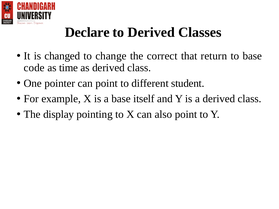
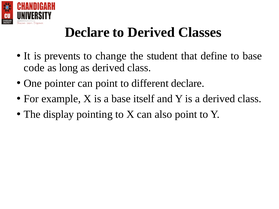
changed: changed -> prevents
correct: correct -> student
return: return -> define
time: time -> long
different student: student -> declare
